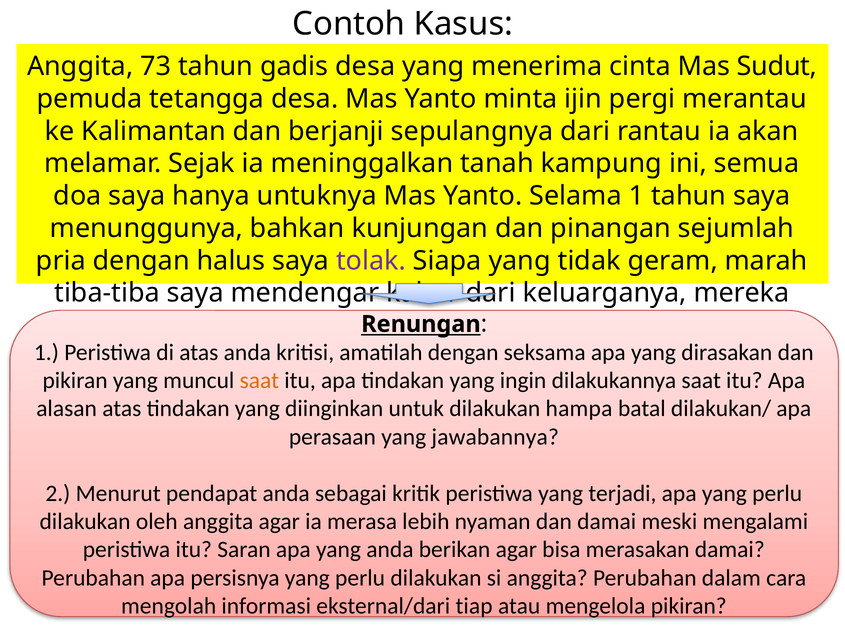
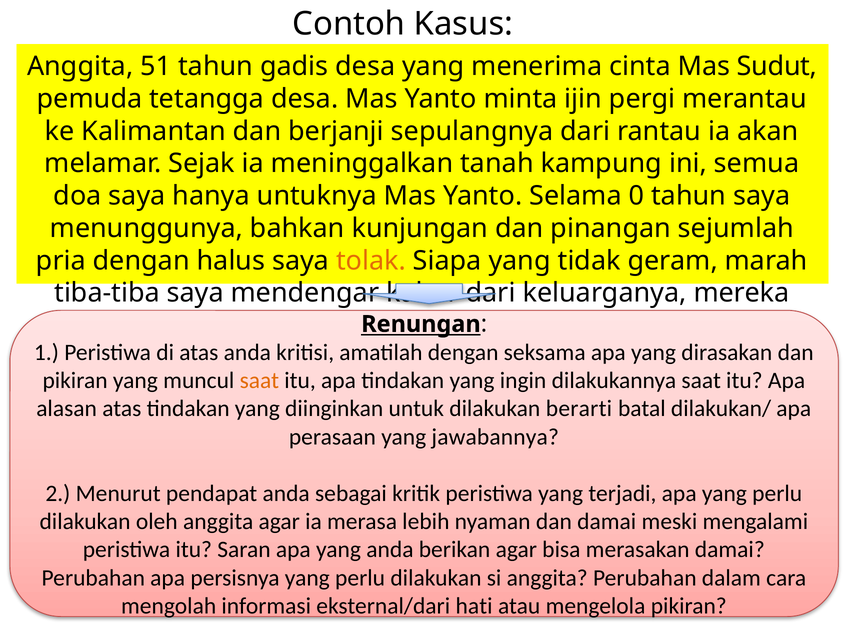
73: 73 -> 51
Selama 1: 1 -> 0
tolak colour: purple -> orange
hampa: hampa -> berarti
tiap: tiap -> hati
